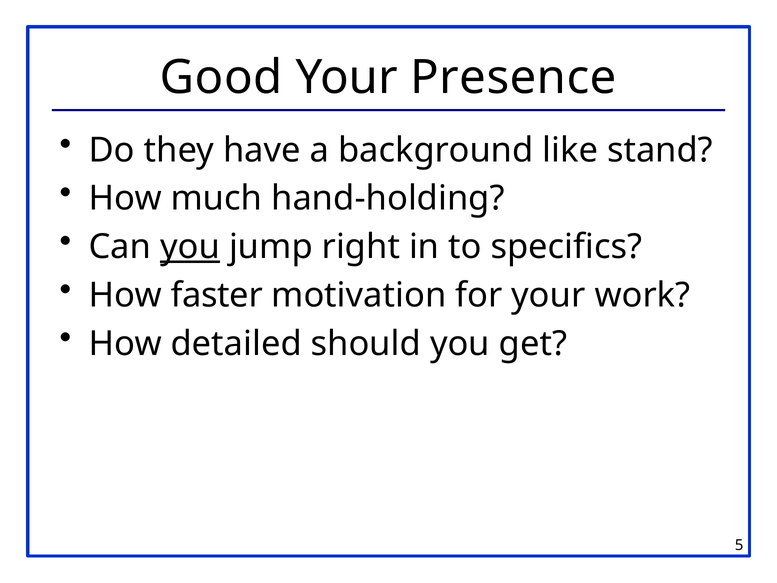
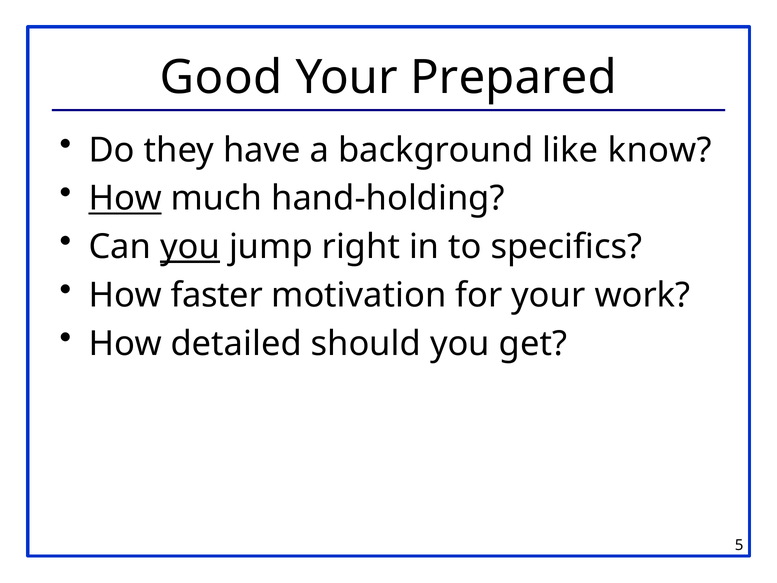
Presence: Presence -> Prepared
stand: stand -> know
How at (125, 198) underline: none -> present
